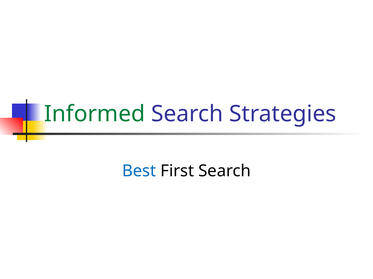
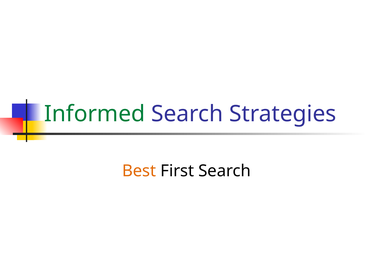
Best colour: blue -> orange
